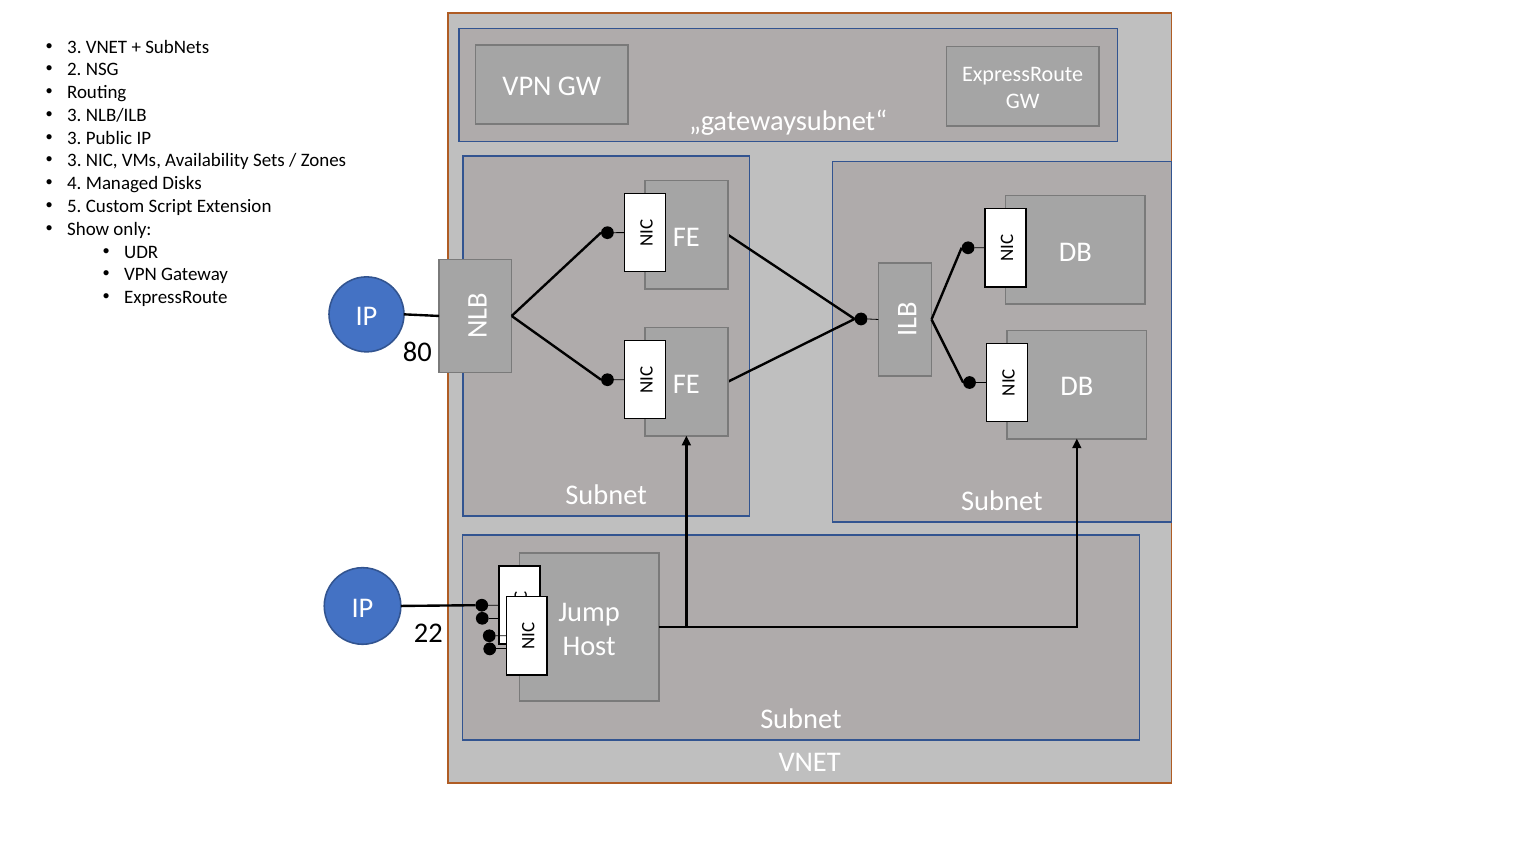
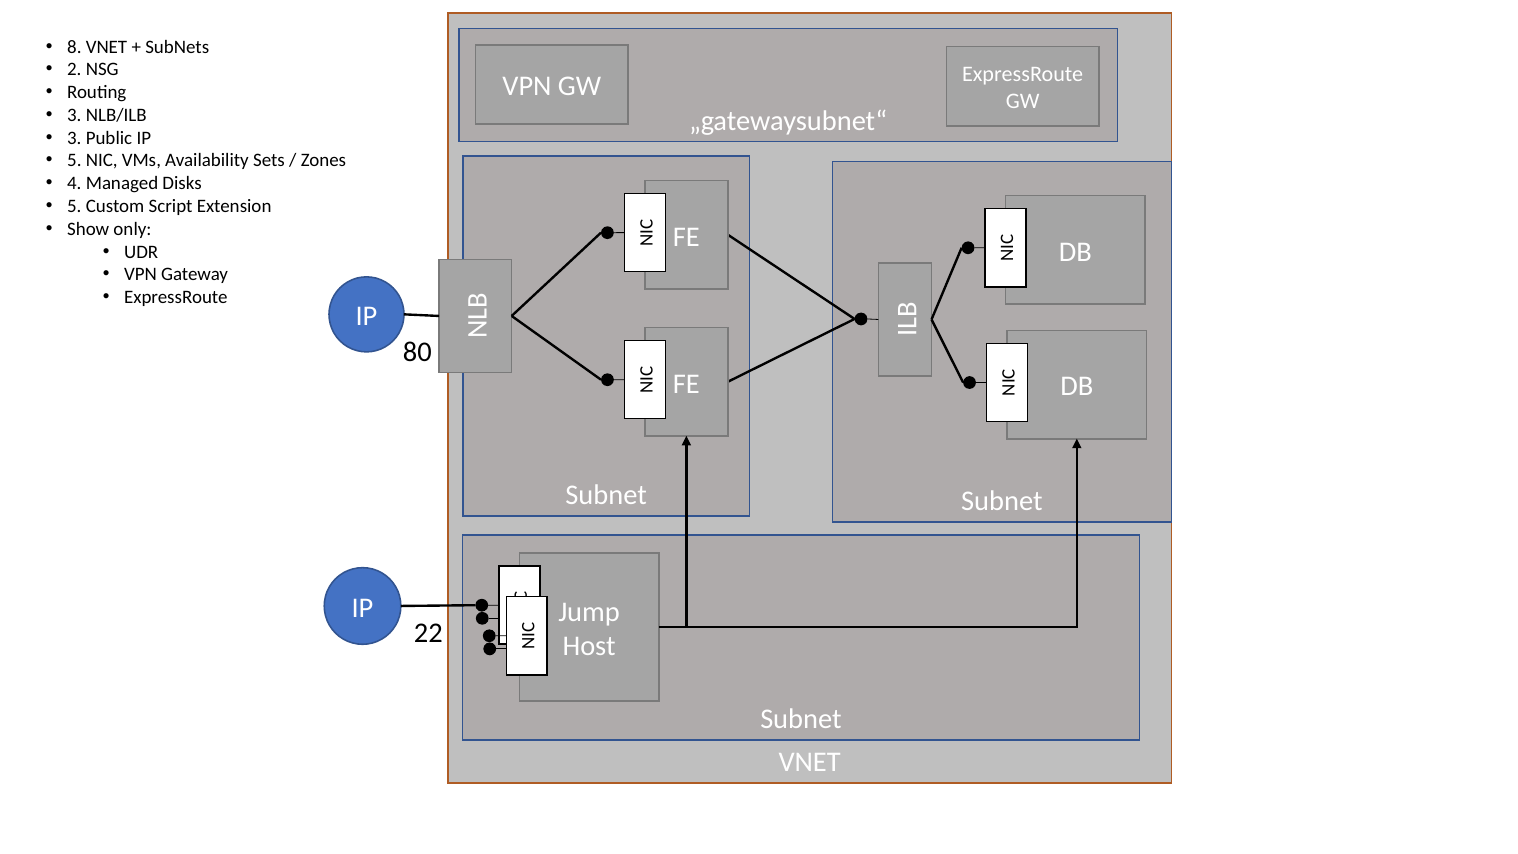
3 at (74, 47): 3 -> 8
3 at (74, 161): 3 -> 5
